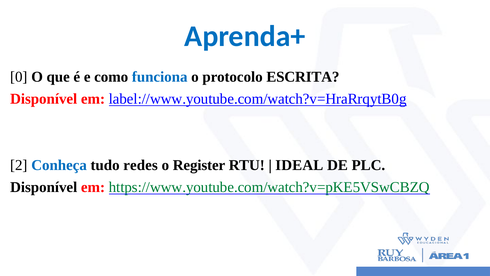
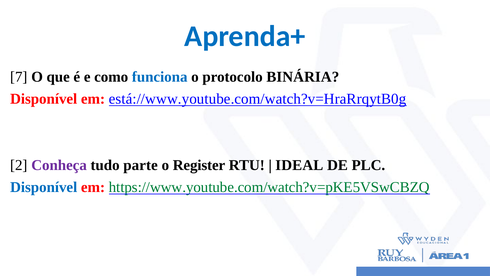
0: 0 -> 7
ESCRITA: ESCRITA -> BINÁRIA
label://www.youtube.com/watch?v=HraRrqytB0g: label://www.youtube.com/watch?v=HraRrqytB0g -> está://www.youtube.com/watch?v=HraRrqytB0g
Conheça colour: blue -> purple
redes: redes -> parte
Disponível at (44, 187) colour: black -> blue
